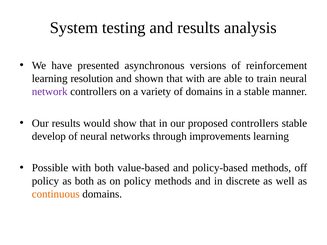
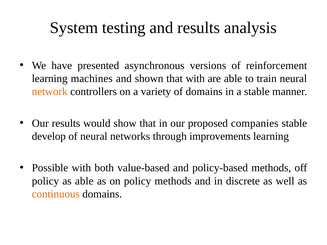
resolution: resolution -> machines
network colour: purple -> orange
proposed controllers: controllers -> companies
as both: both -> able
